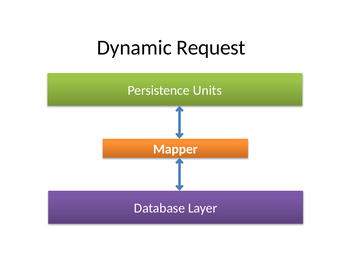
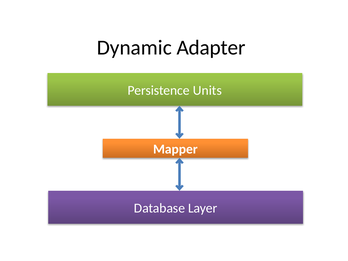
Request: Request -> Adapter
